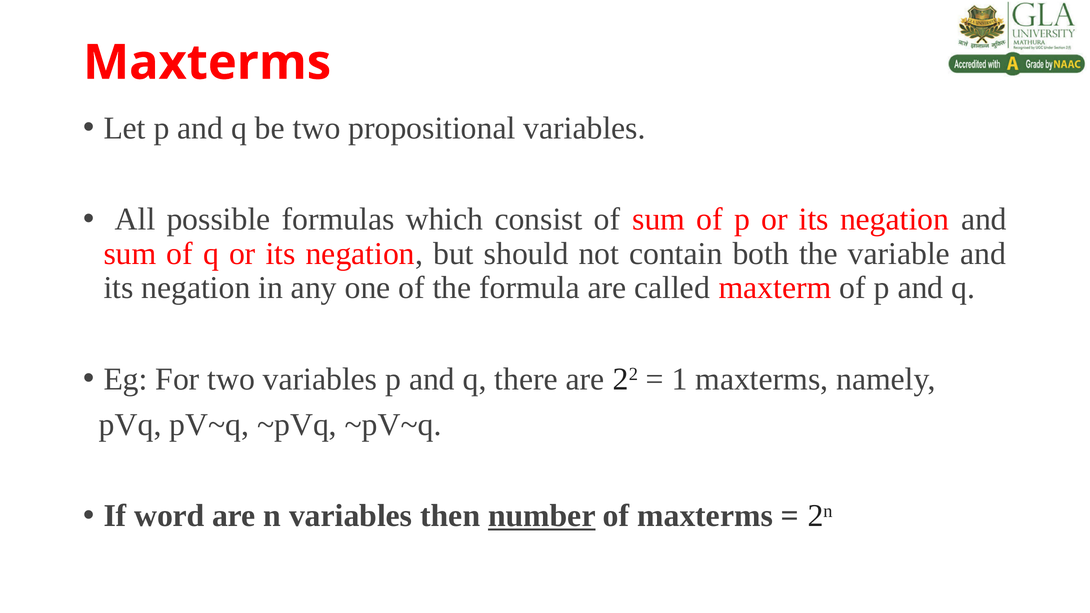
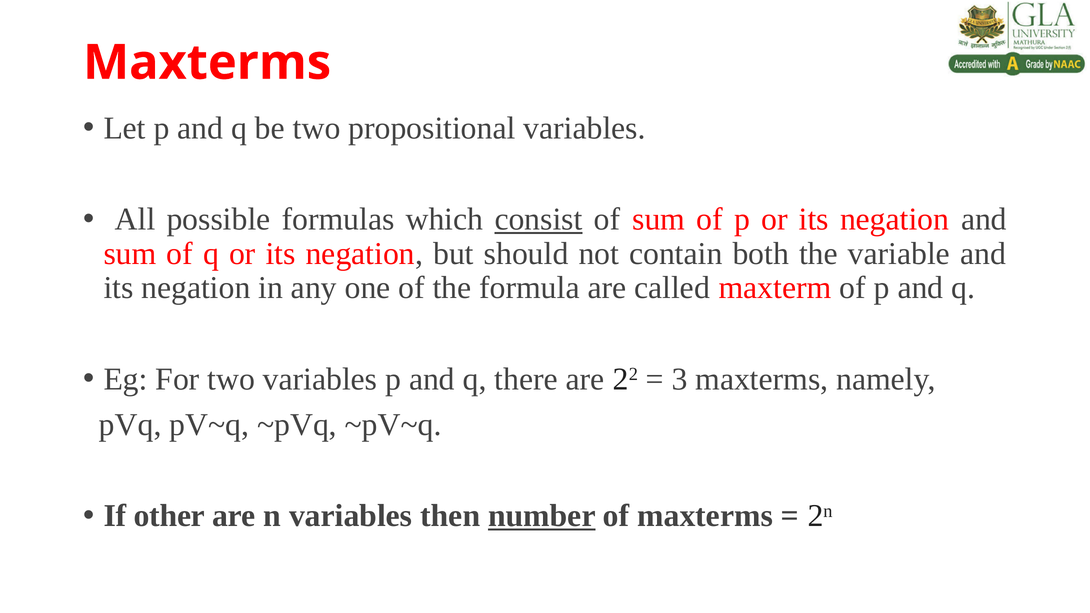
consist underline: none -> present
1: 1 -> 3
word: word -> other
